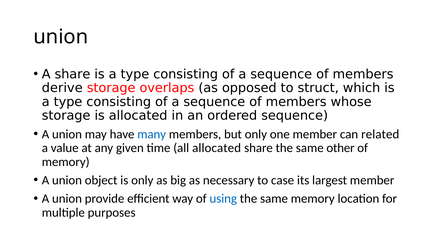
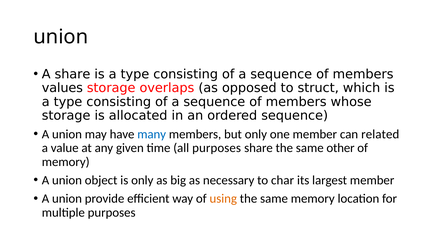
derive: derive -> values
all allocated: allocated -> purposes
case: case -> char
using colour: blue -> orange
